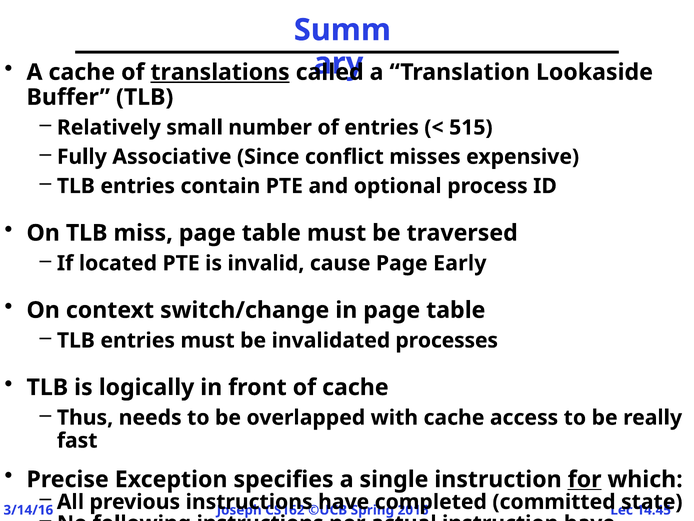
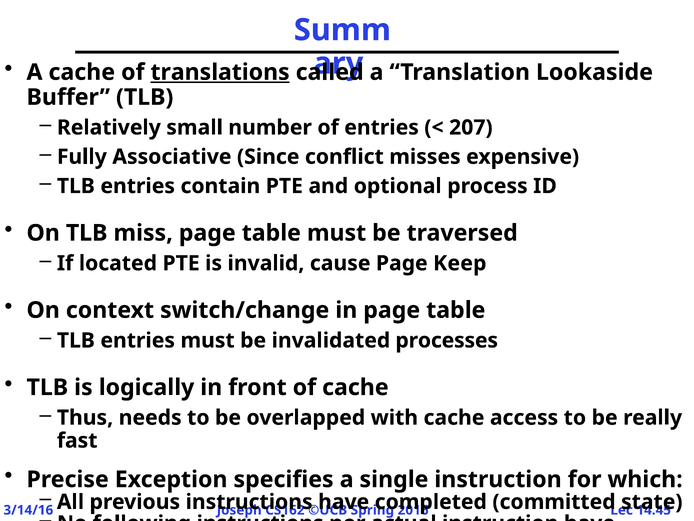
515: 515 -> 207
Early: Early -> Keep
for underline: present -> none
